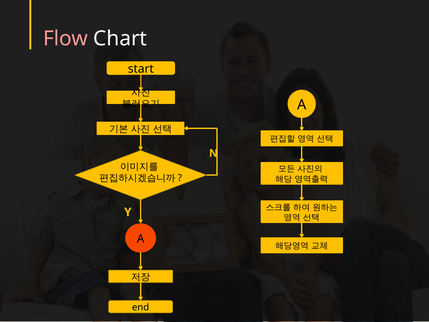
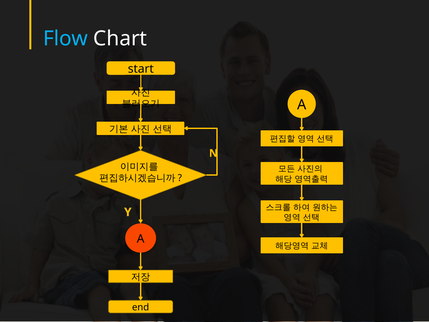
Flow colour: pink -> light blue
